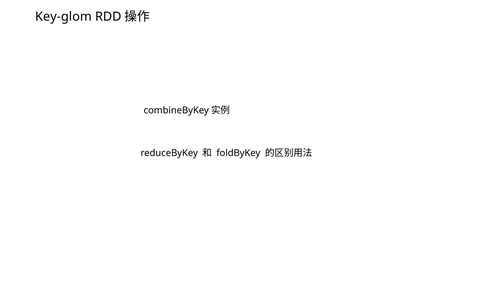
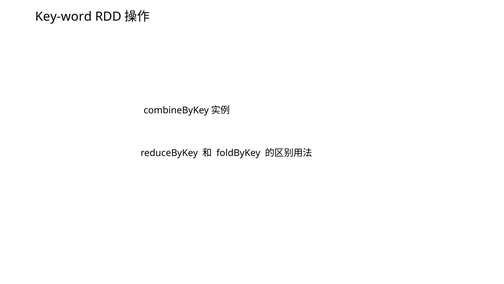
Key-glom: Key-glom -> Key-word
